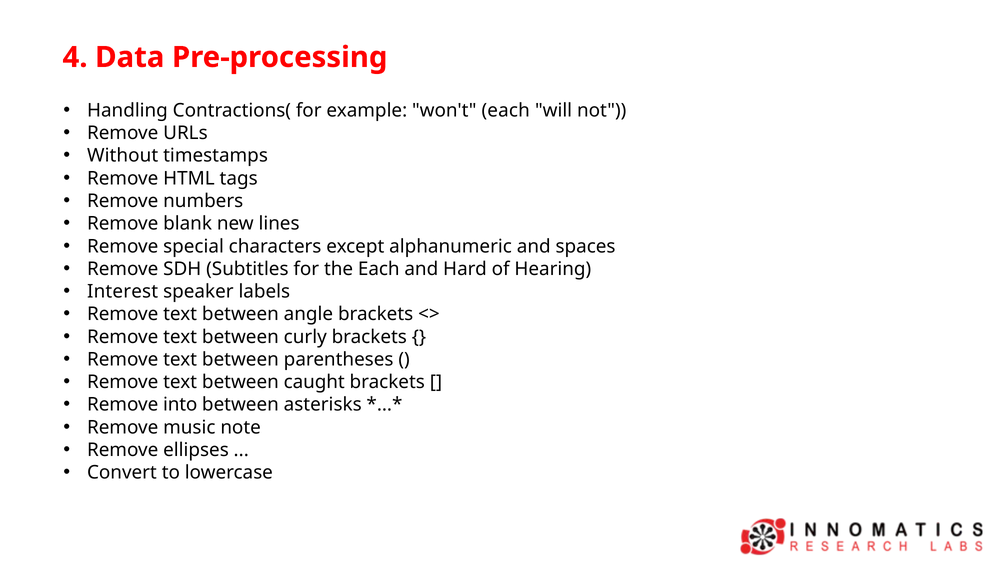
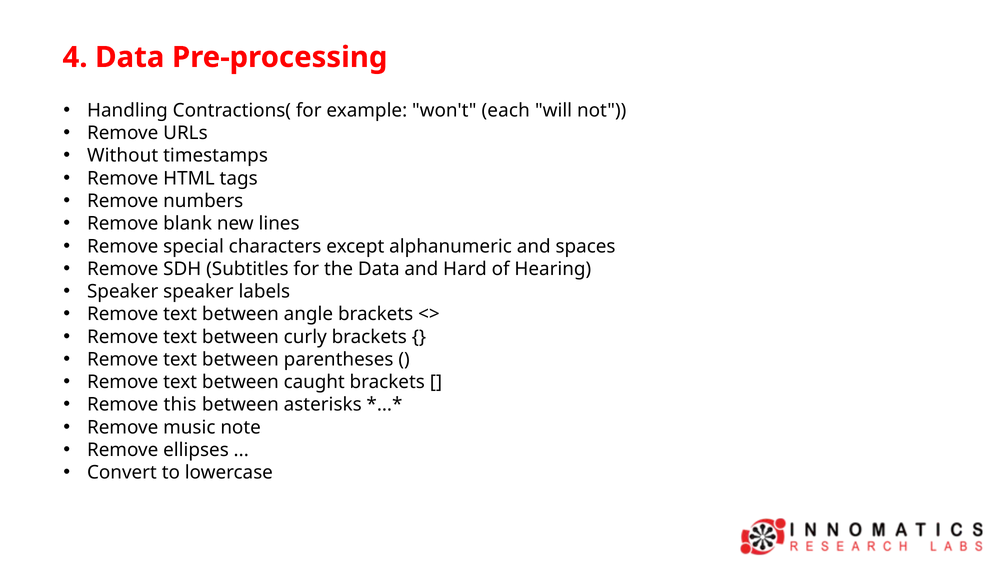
the Each: Each -> Data
Interest at (123, 292): Interest -> Speaker
into: into -> this
